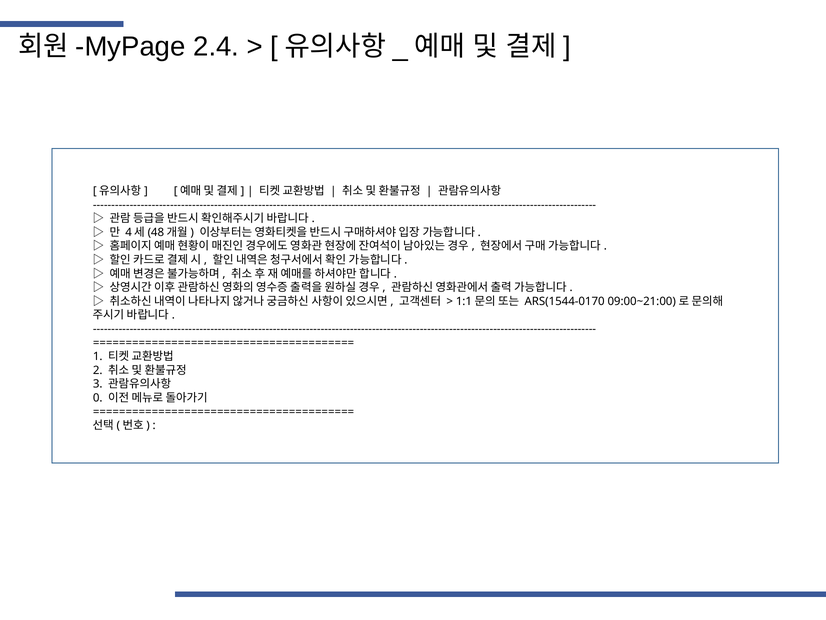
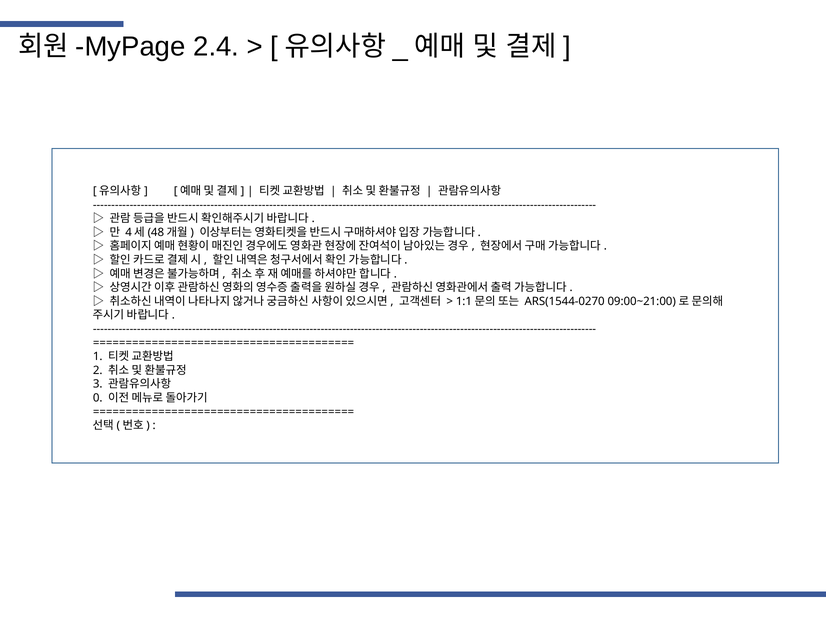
ARS(1544-0170: ARS(1544-0170 -> ARS(1544-0270
